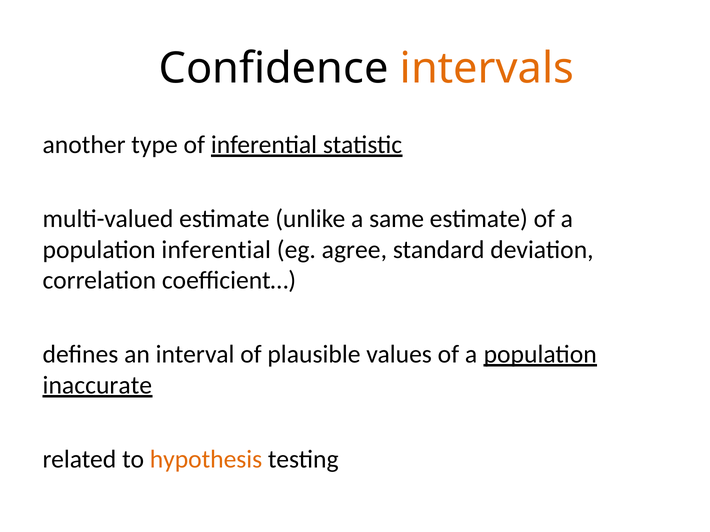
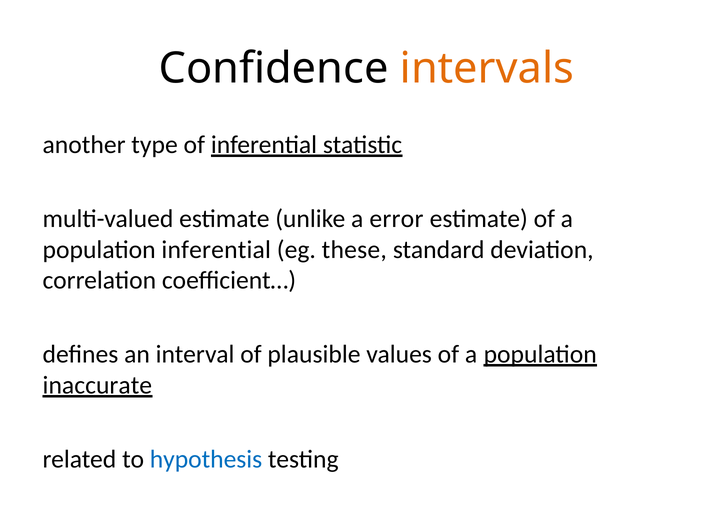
same: same -> error
agree: agree -> these
hypothesis colour: orange -> blue
